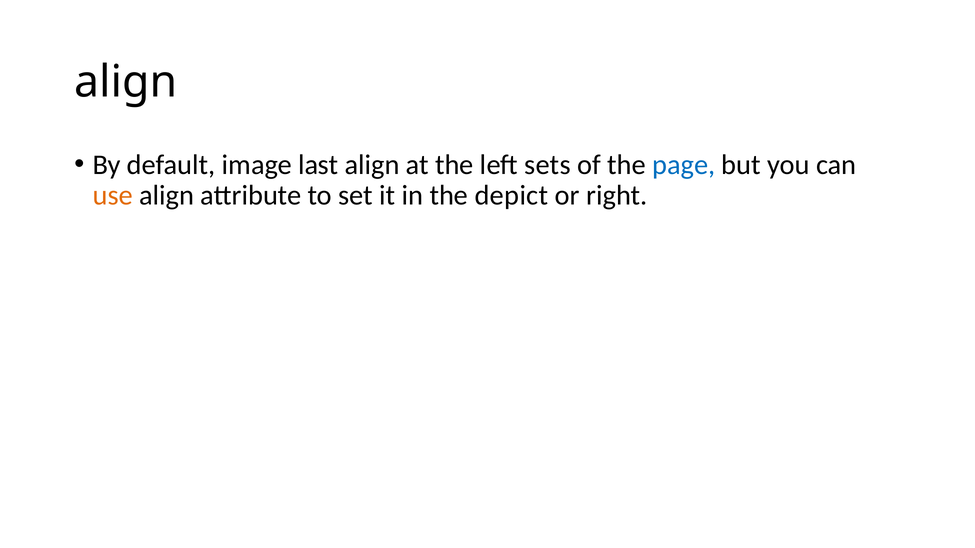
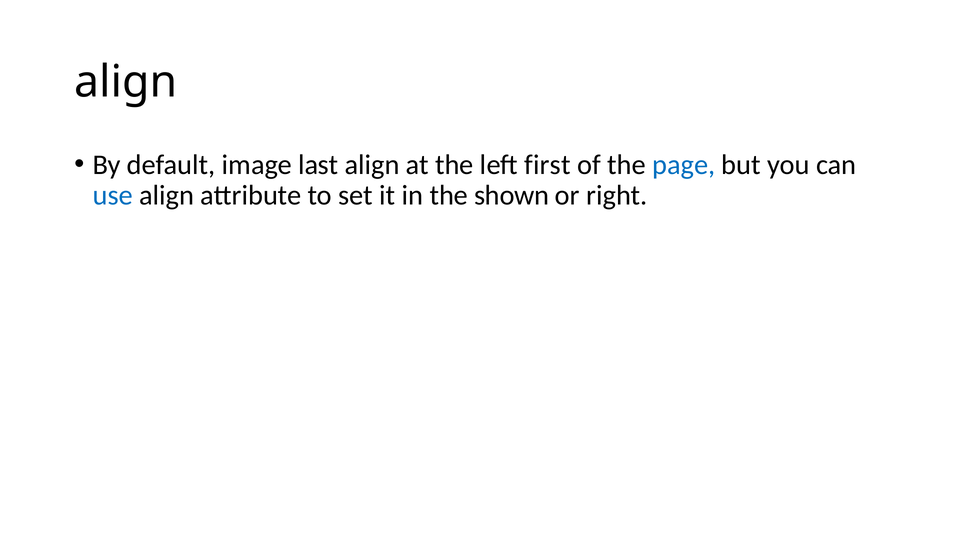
sets: sets -> first
use colour: orange -> blue
depict: depict -> shown
